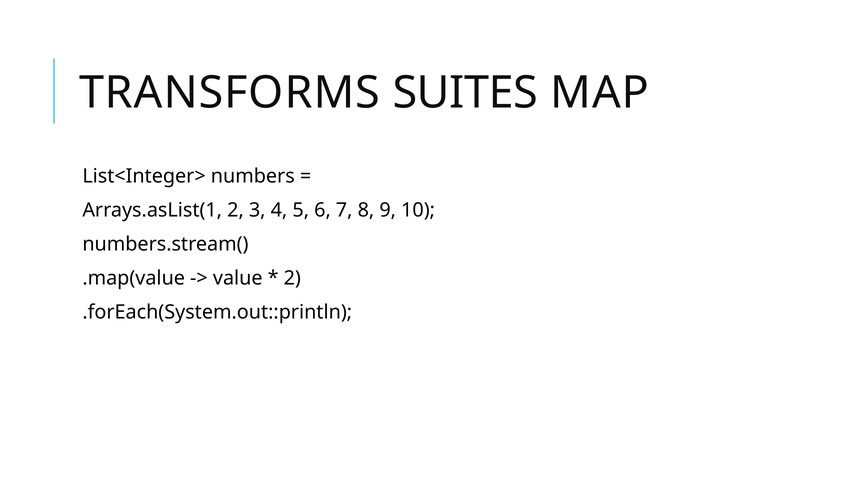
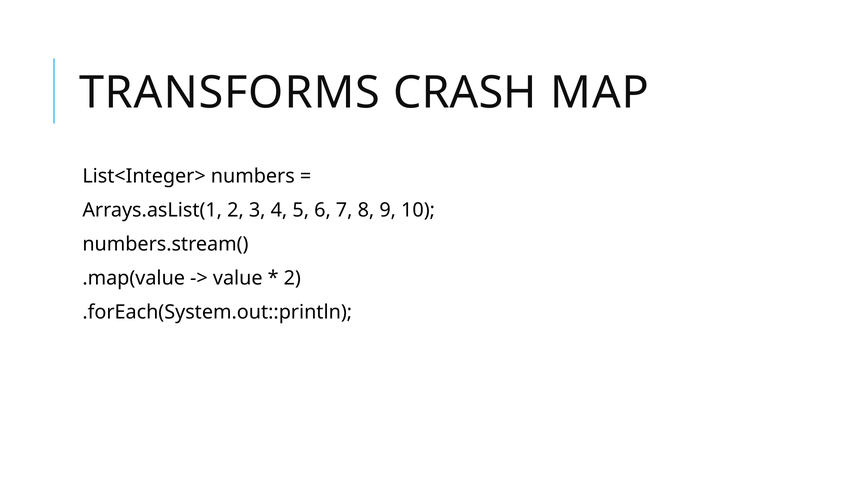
SUITES: SUITES -> CRASH
